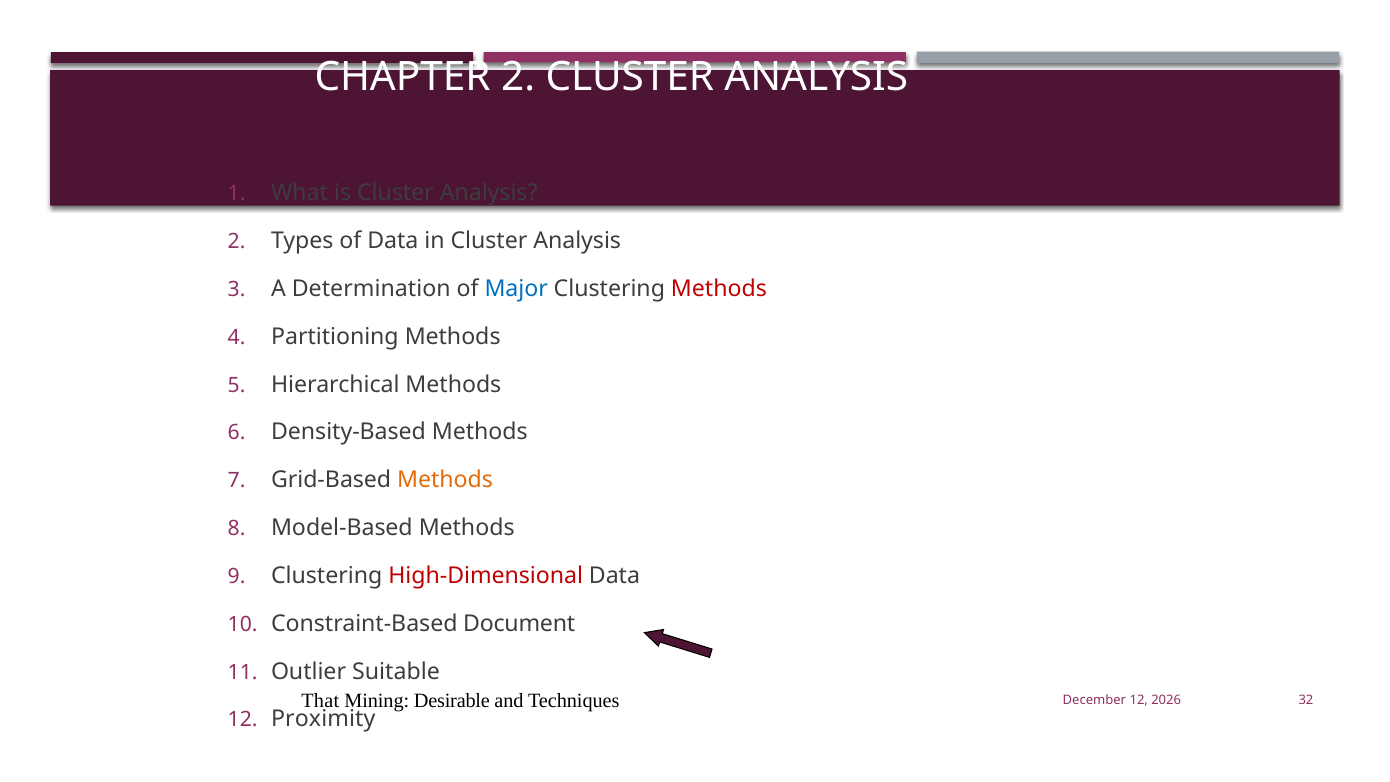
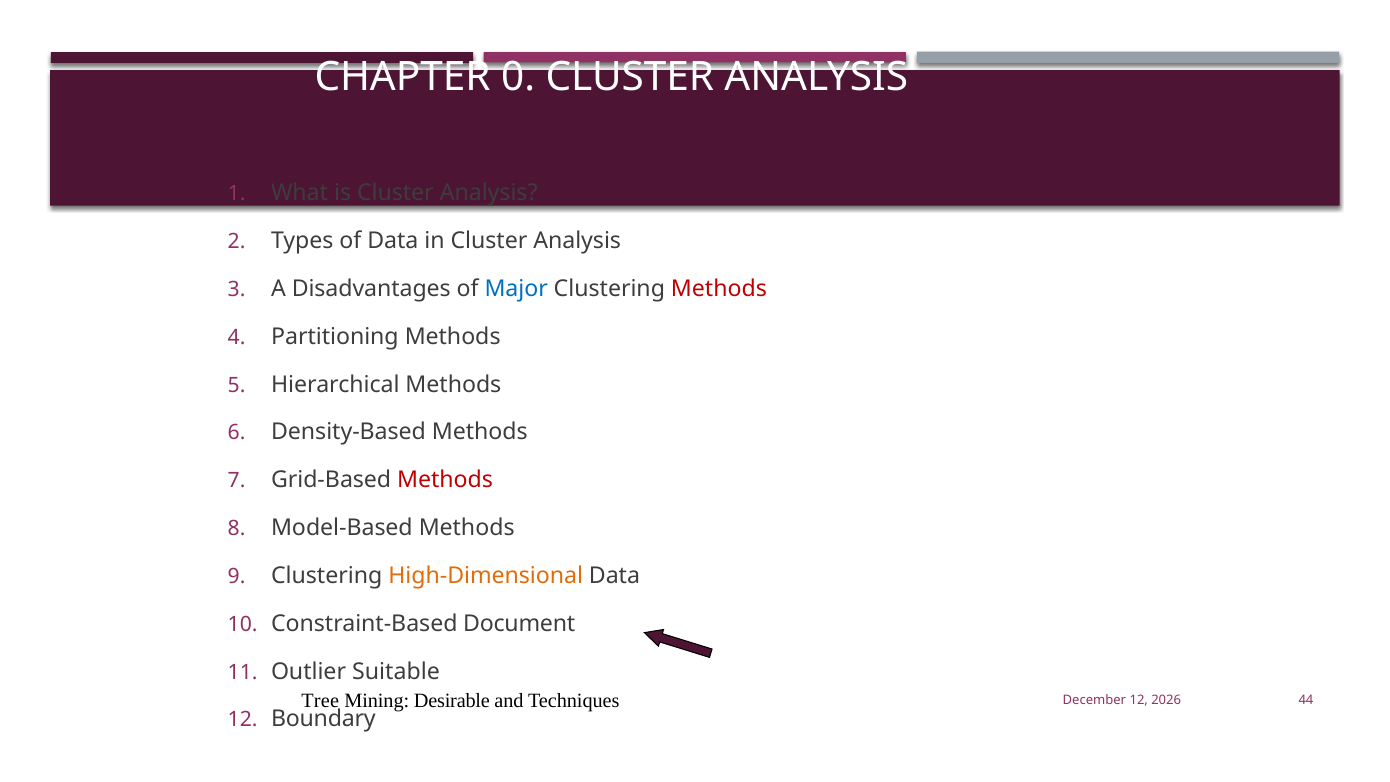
CHAPTER 2: 2 -> 0
Determination: Determination -> Disadvantages
Methods at (445, 480) colour: orange -> red
High-Dimensional colour: red -> orange
That: That -> Tree
32: 32 -> 44
Proximity: Proximity -> Boundary
